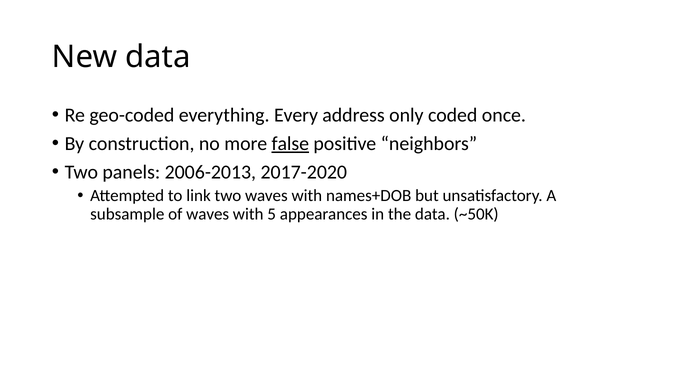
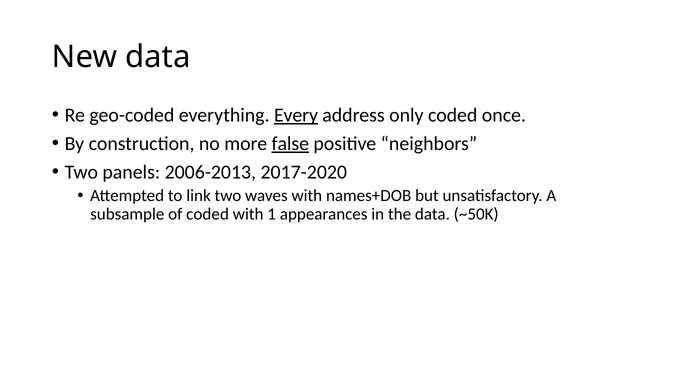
Every underline: none -> present
of waves: waves -> coded
5: 5 -> 1
